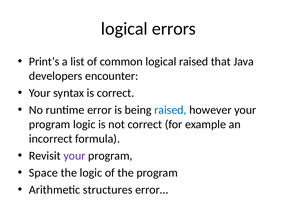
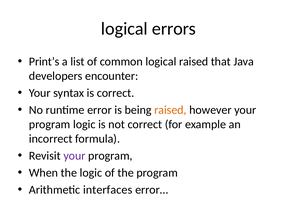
raised at (170, 110) colour: blue -> orange
Space: Space -> When
structures: structures -> interfaces
